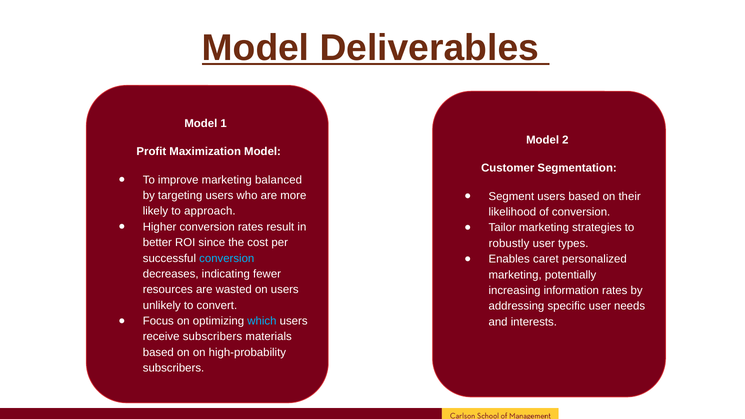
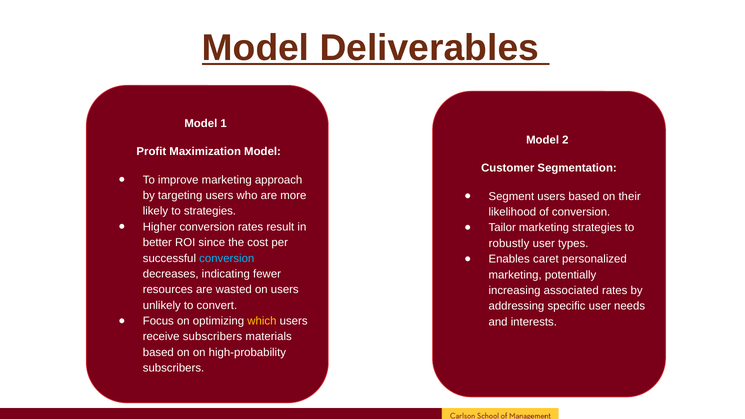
balanced: balanced -> approach
to approach: approach -> strategies
information: information -> associated
which colour: light blue -> yellow
